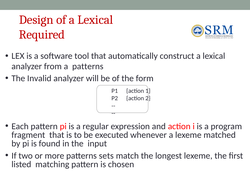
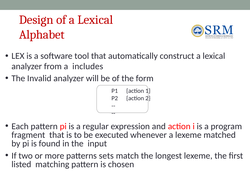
Required: Required -> Alphabet
a patterns: patterns -> includes
